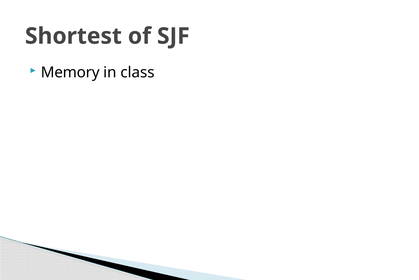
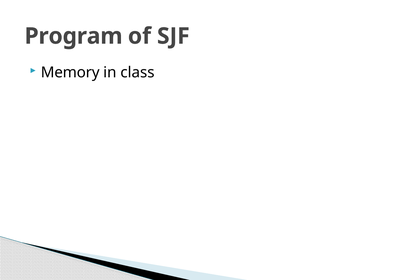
Shortest: Shortest -> Program
